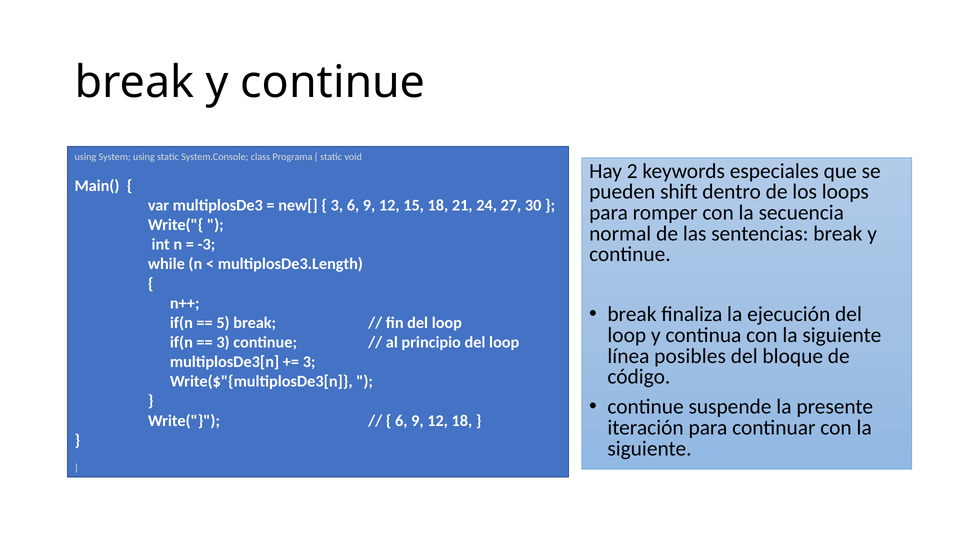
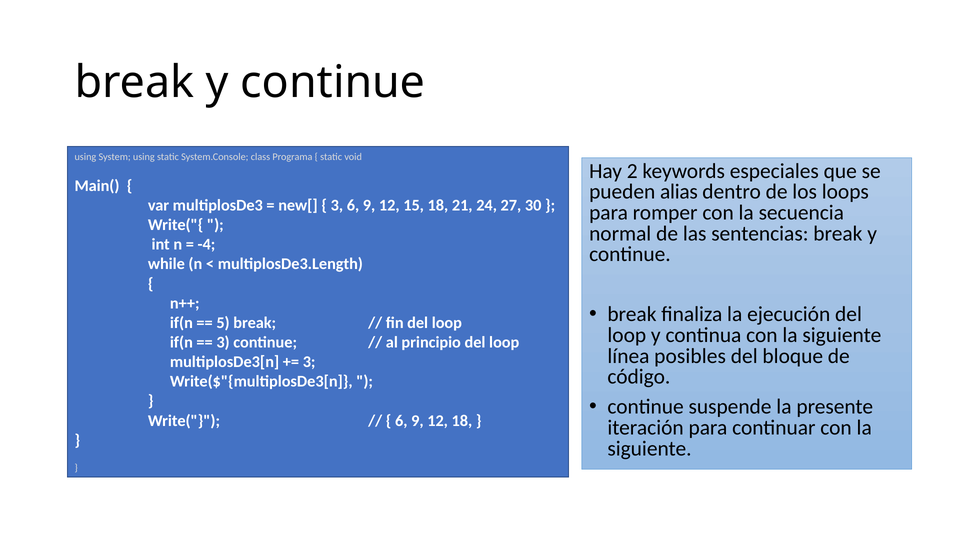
shift: shift -> alias
-3: -3 -> -4
